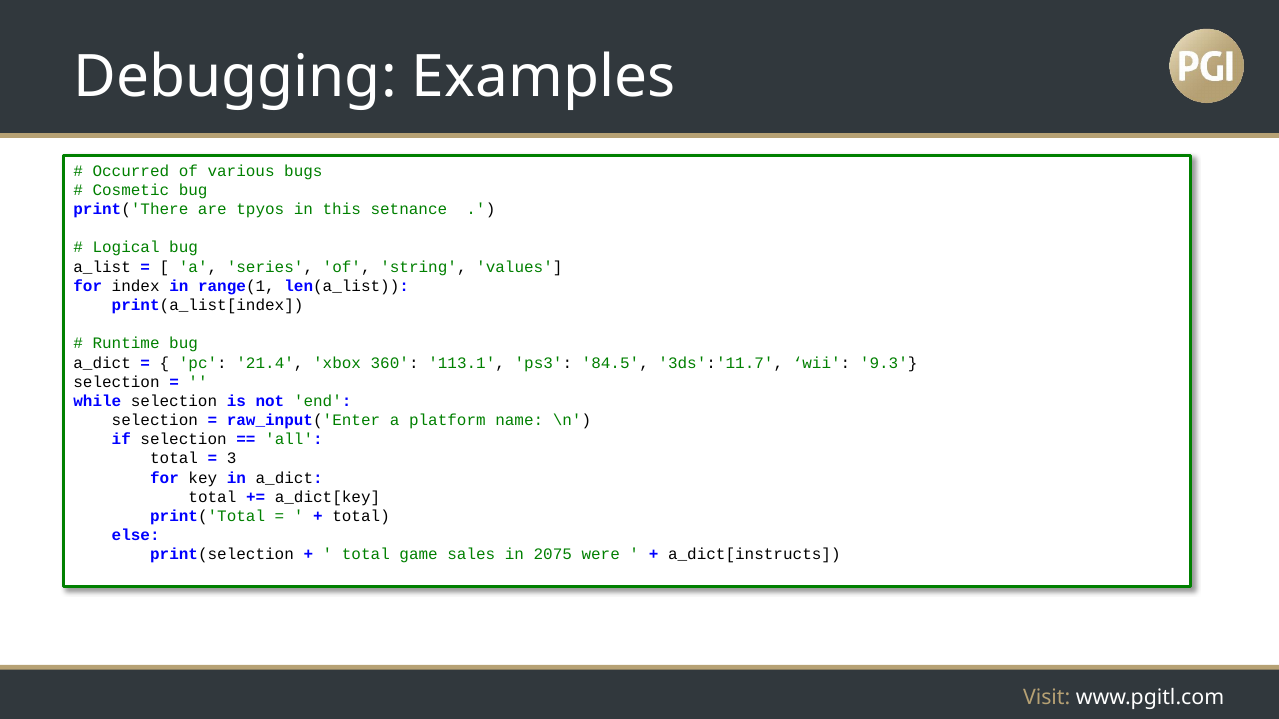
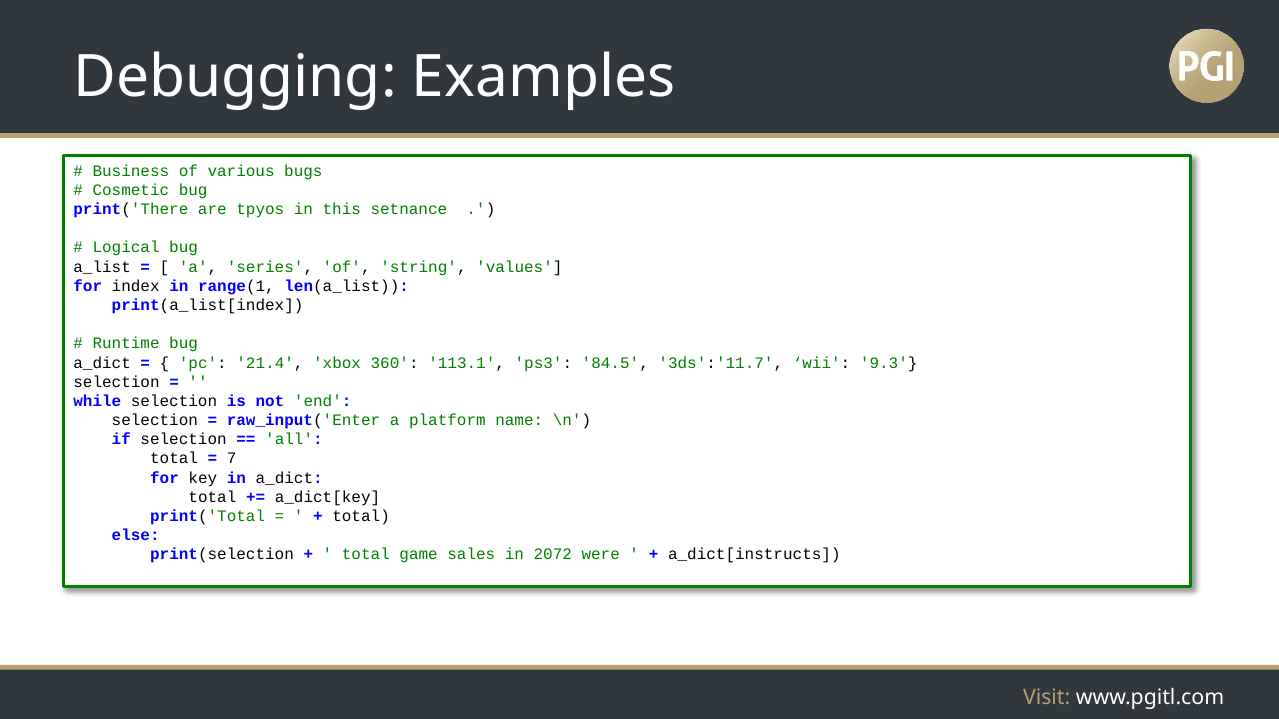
Occurred: Occurred -> Business
3: 3 -> 7
2075: 2075 -> 2072
